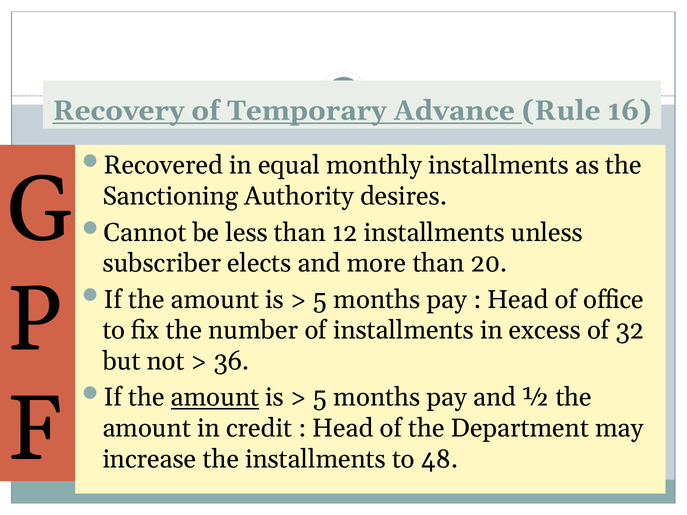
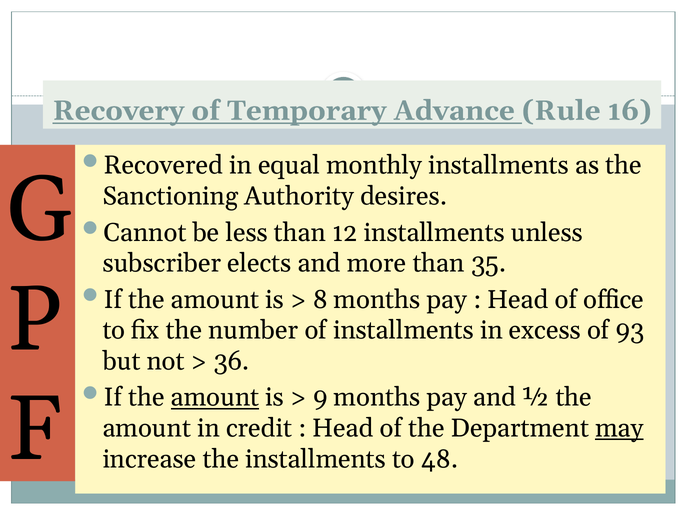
20: 20 -> 35
5 at (320, 300): 5 -> 8
32: 32 -> 93
5 at (320, 398): 5 -> 9
may underline: none -> present
